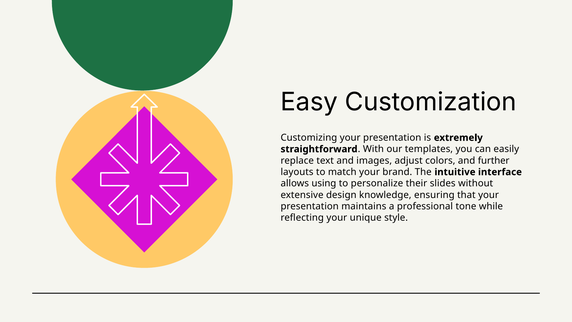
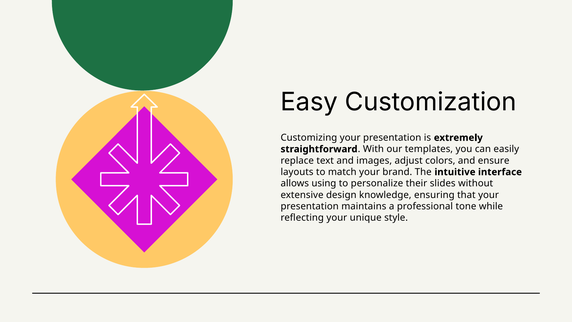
further: further -> ensure
